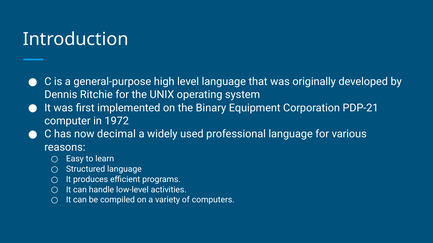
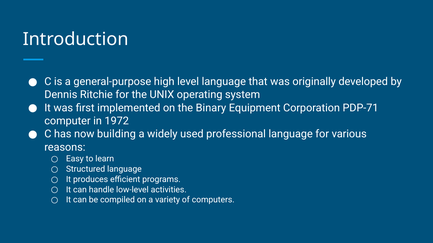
PDP-21: PDP-21 -> PDP-71
decimal: decimal -> building
